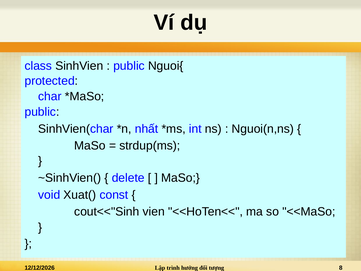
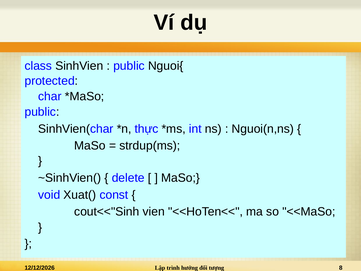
nhất: nhất -> thực
